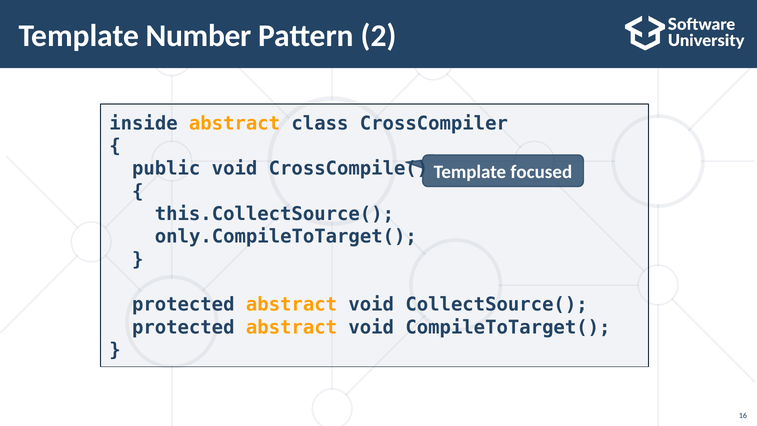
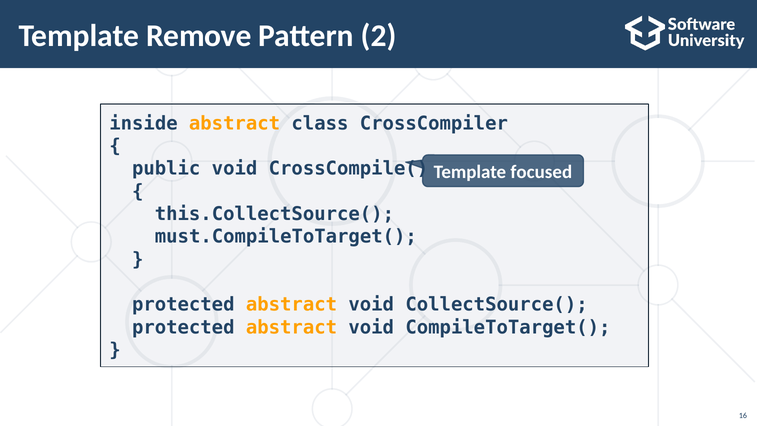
Number: Number -> Remove
only.CompileToTarget(: only.CompileToTarget( -> must.CompileToTarget(
